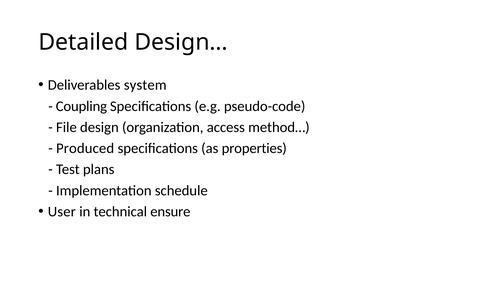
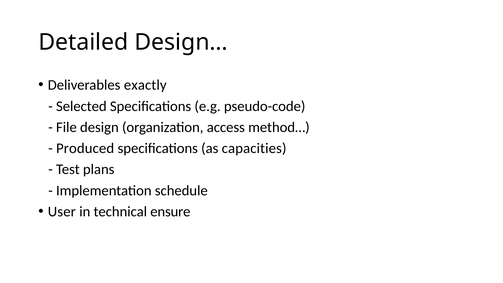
system: system -> exactly
Coupling: Coupling -> Selected
properties: properties -> capacities
